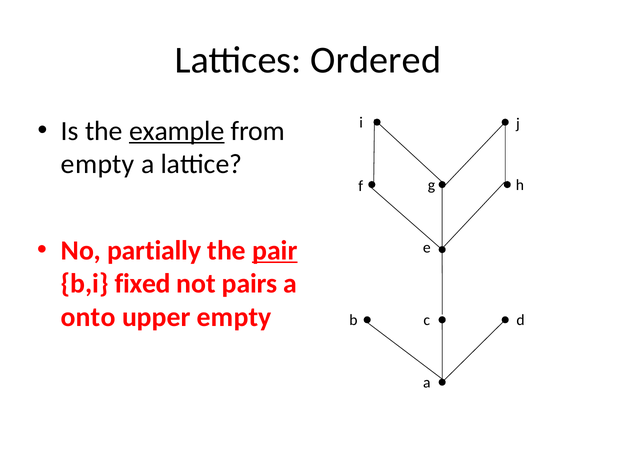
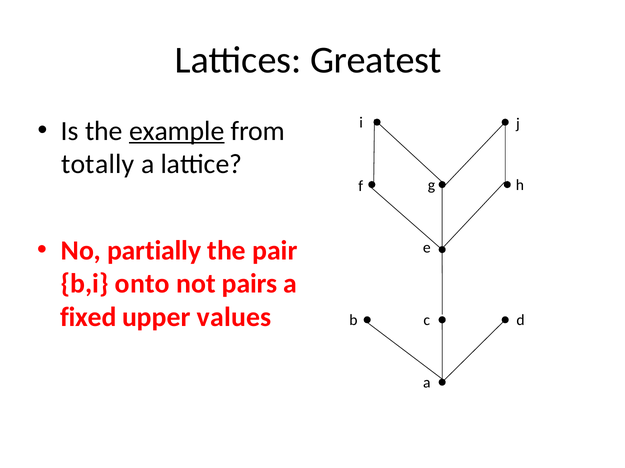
Ordered: Ordered -> Greatest
empty at (98, 164): empty -> totally
pair underline: present -> none
fixed: fixed -> onto
onto: onto -> fixed
upper empty: empty -> values
